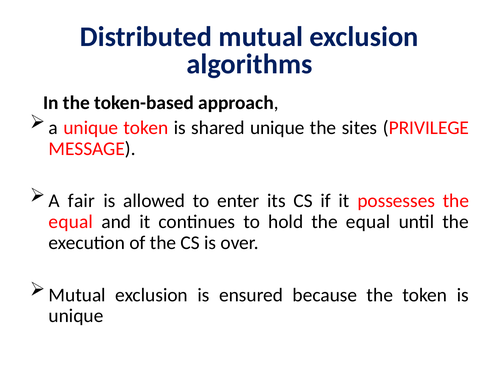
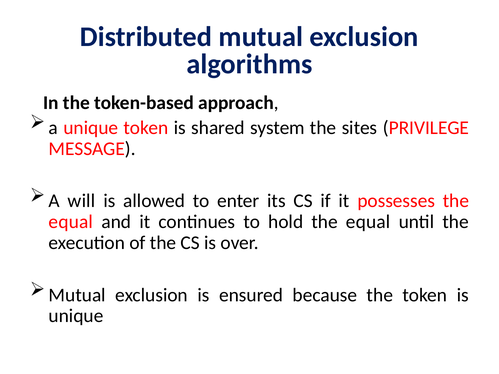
shared unique: unique -> system
fair: fair -> will
